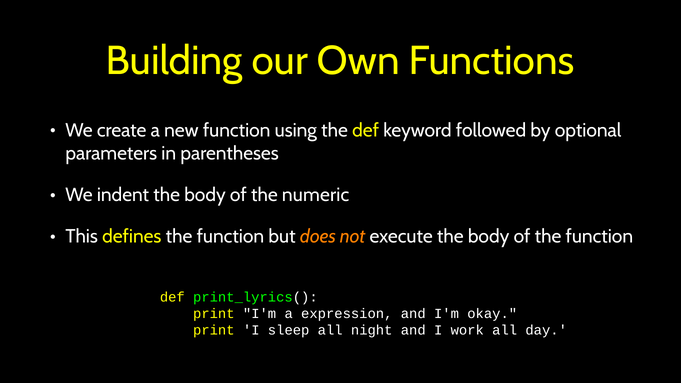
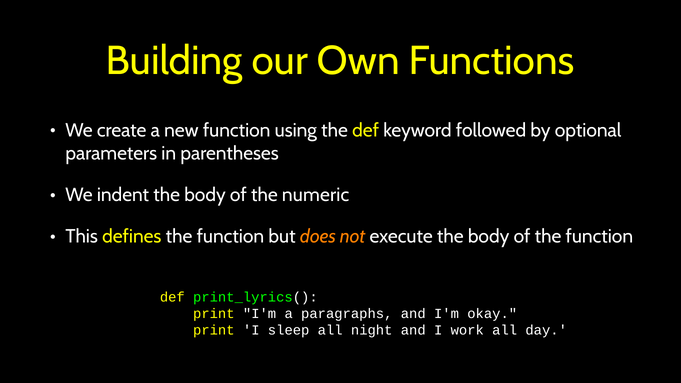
expression: expression -> paragraphs
